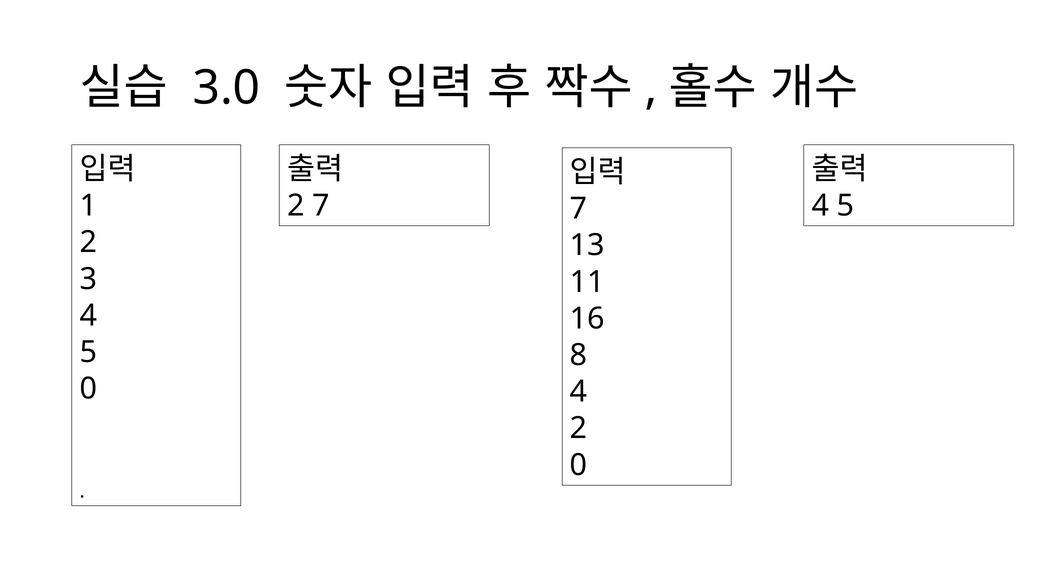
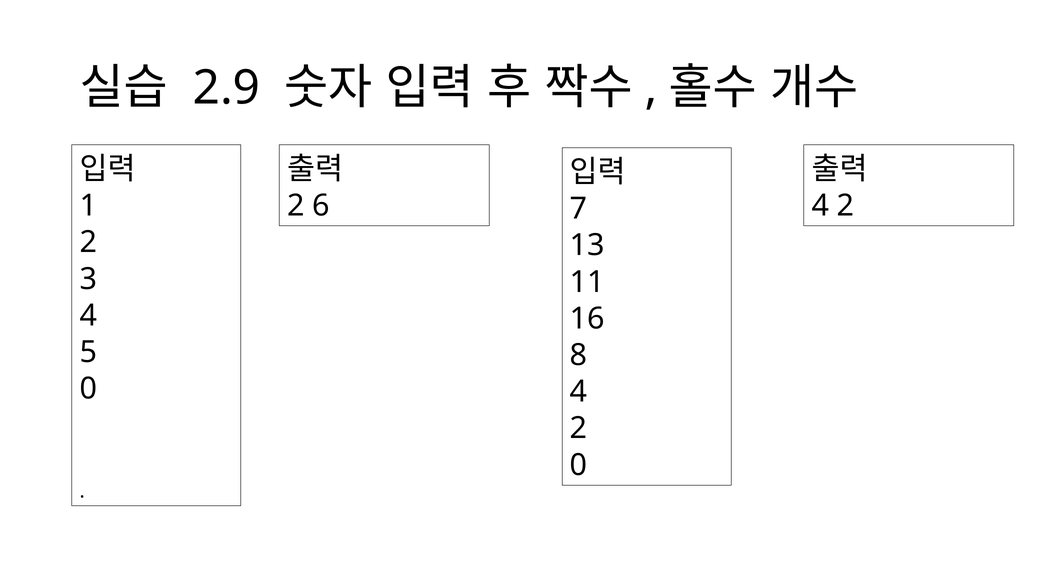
3.0: 3.0 -> 2.9
2 7: 7 -> 6
5 at (846, 206): 5 -> 2
